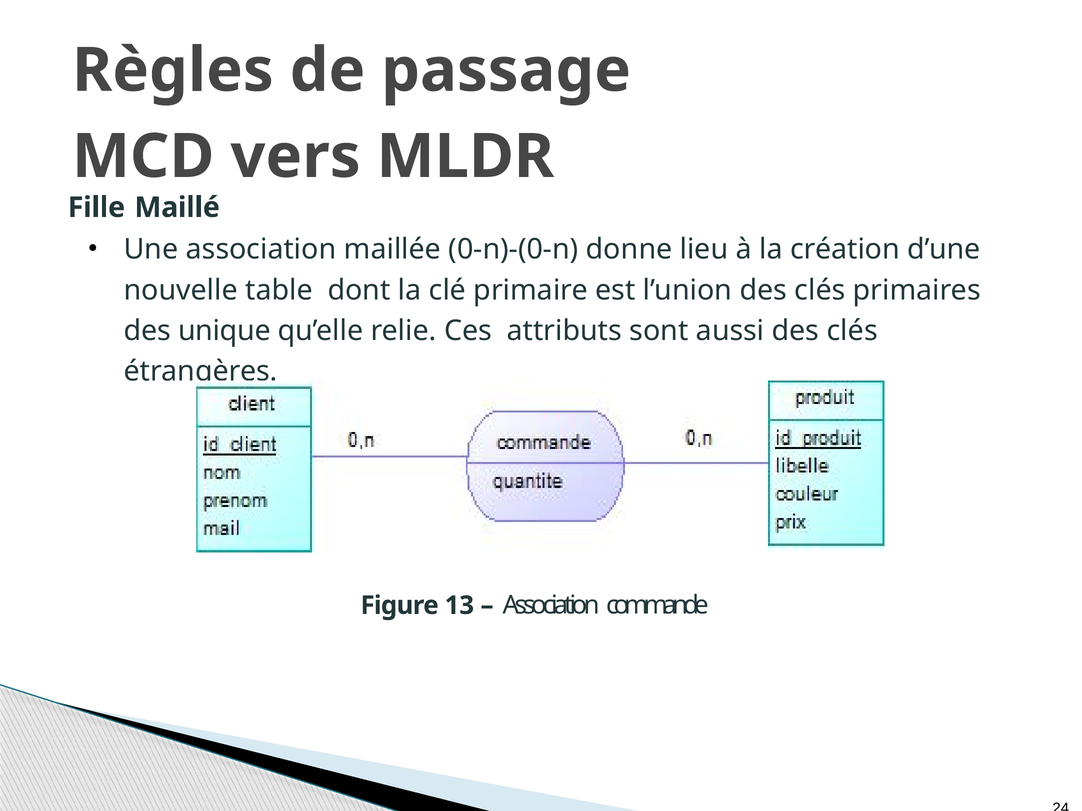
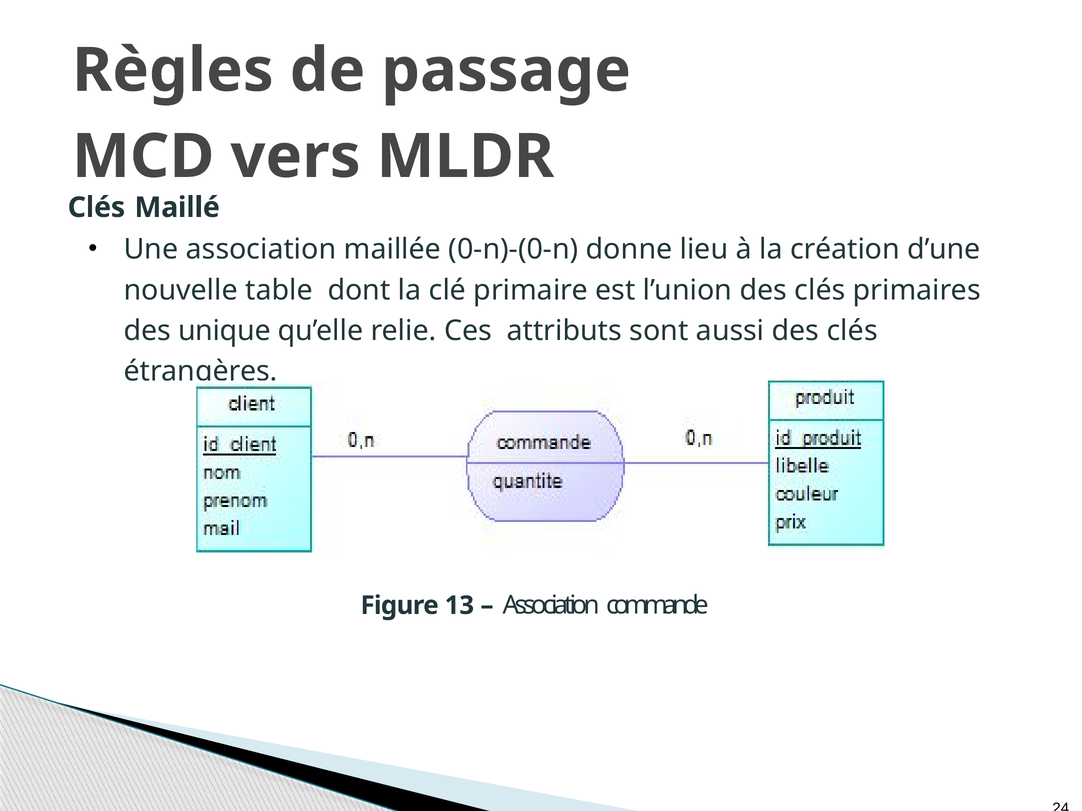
Fille at (96, 208): Fille -> Clés
